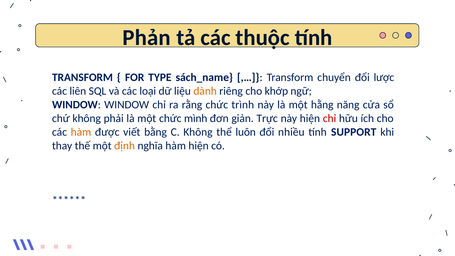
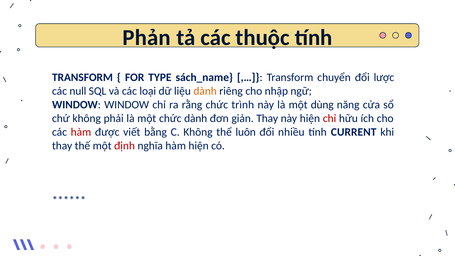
liên: liên -> null
khớp: khớp -> nhập
hằng: hằng -> dùng
chức mình: mình -> dành
giản Trực: Trực -> Thay
hàm at (81, 132) colour: orange -> red
SUPPORT: SUPPORT -> CURRENT
định colour: orange -> red
